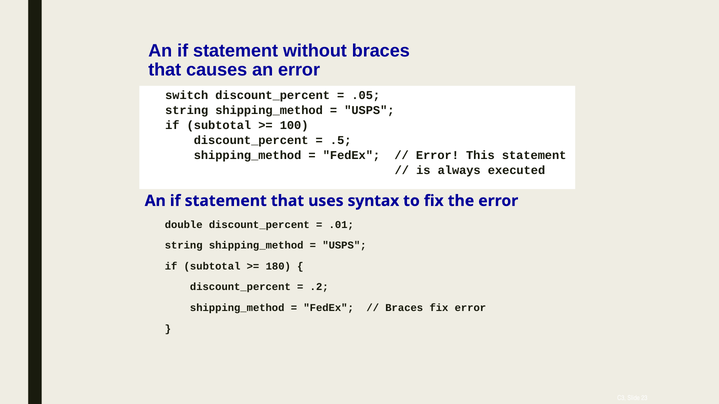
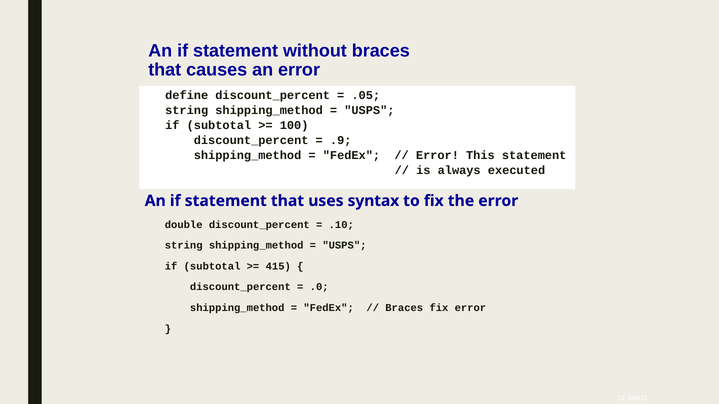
switch: switch -> define
.5: .5 -> .9
.01: .01 -> .10
180: 180 -> 415
.2: .2 -> .0
